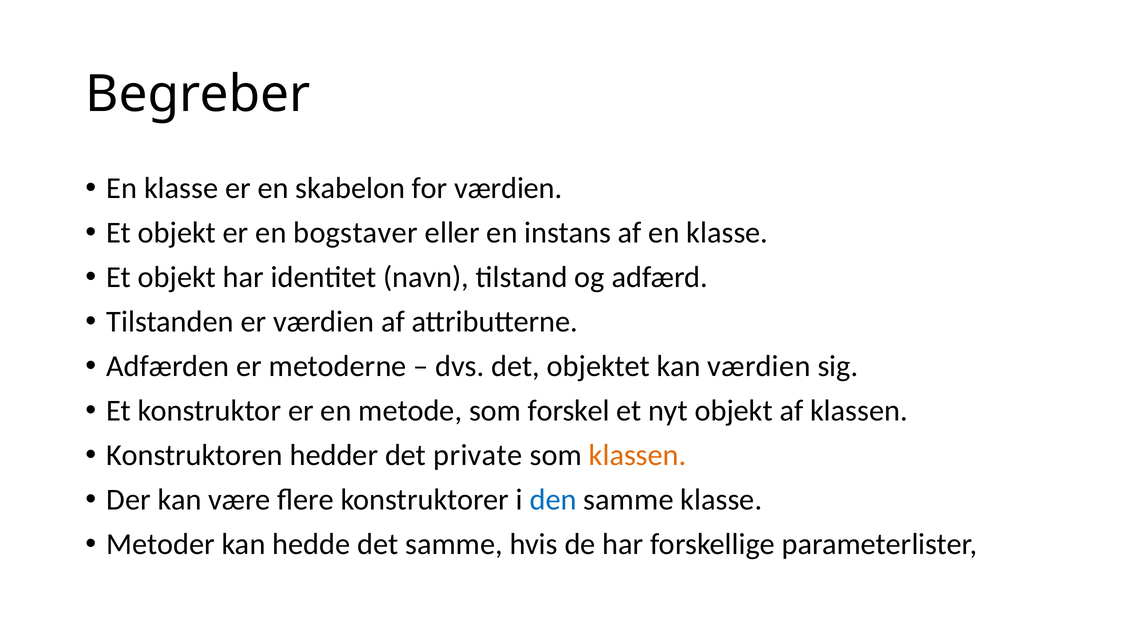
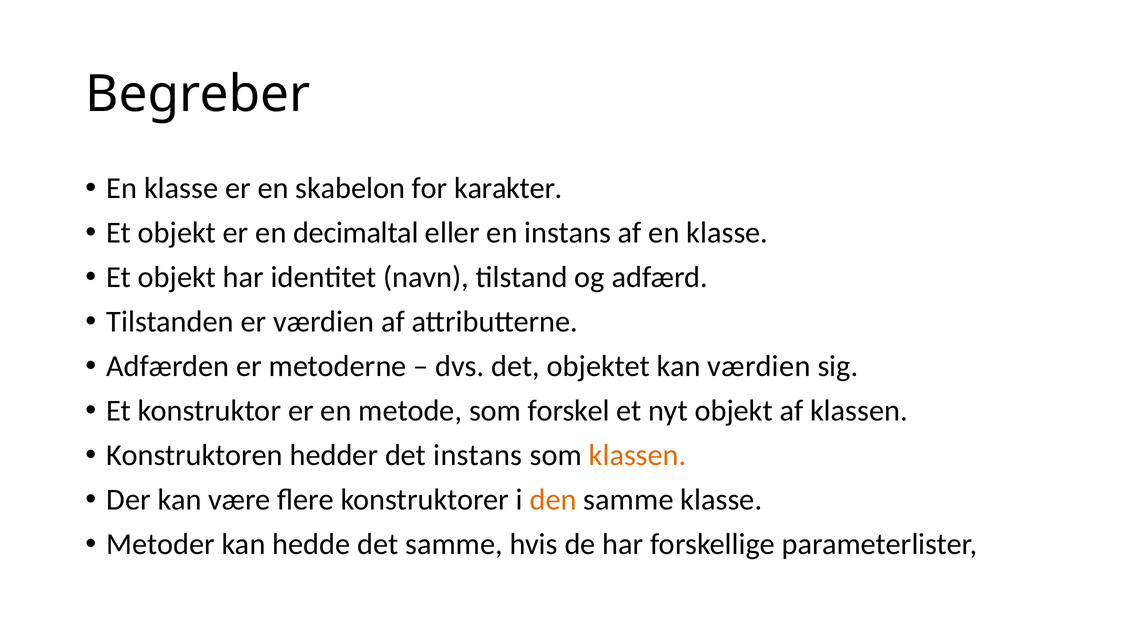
for værdien: værdien -> karakter
bogstaver: bogstaver -> decimaltal
det private: private -> instans
den colour: blue -> orange
